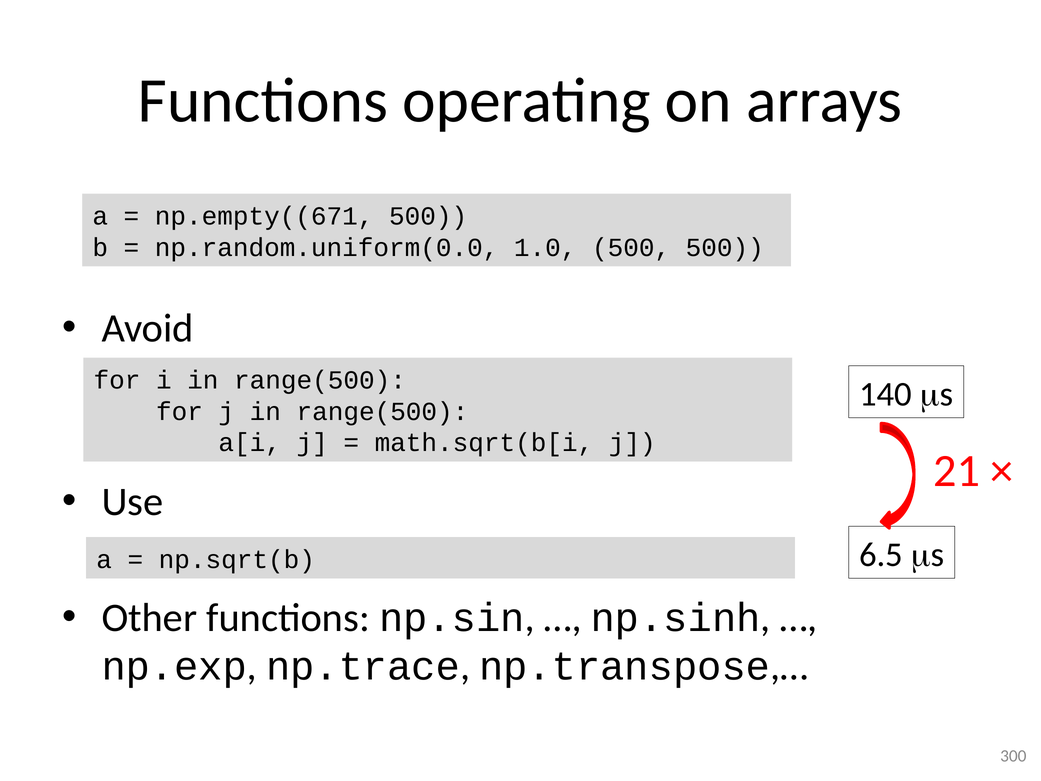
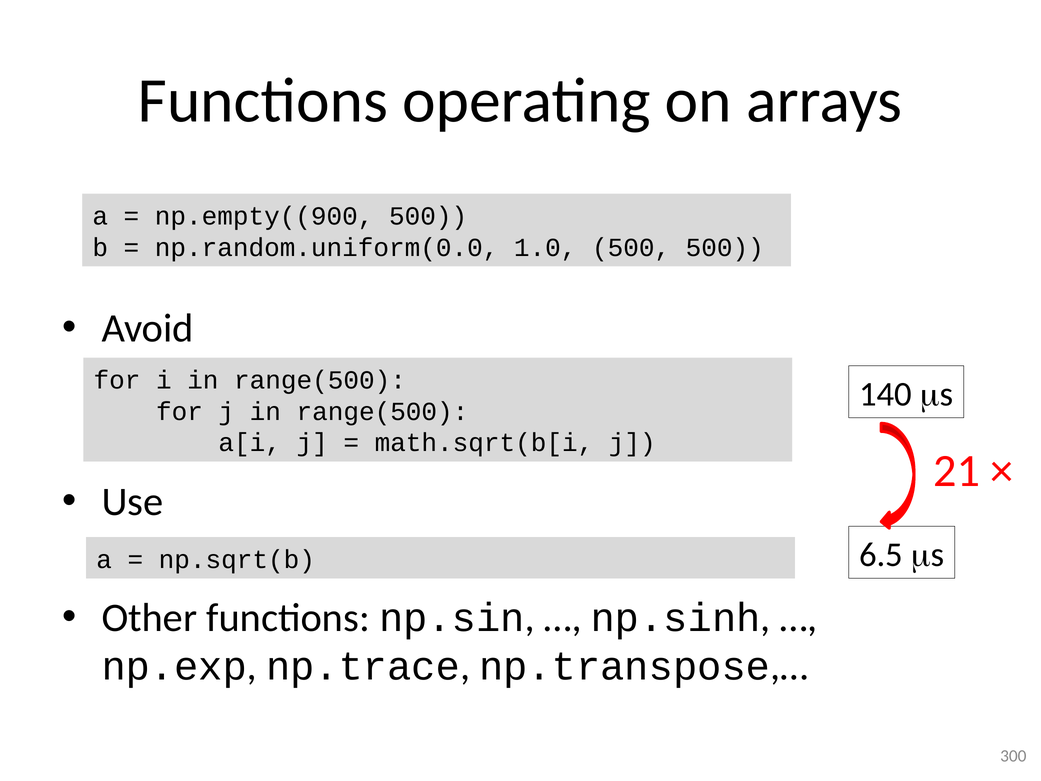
np.empty((671: np.empty((671 -> np.empty((900
